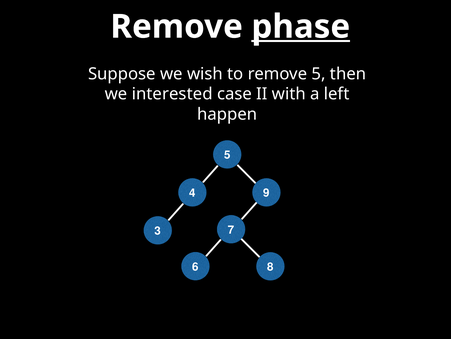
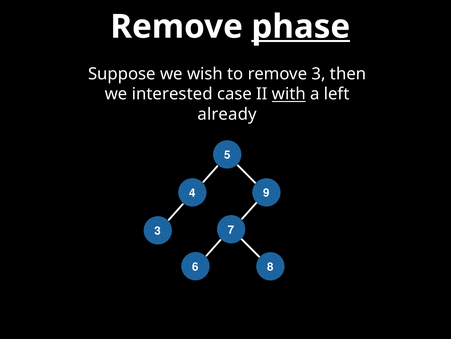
remove 5: 5 -> 3
with underline: none -> present
happen: happen -> already
